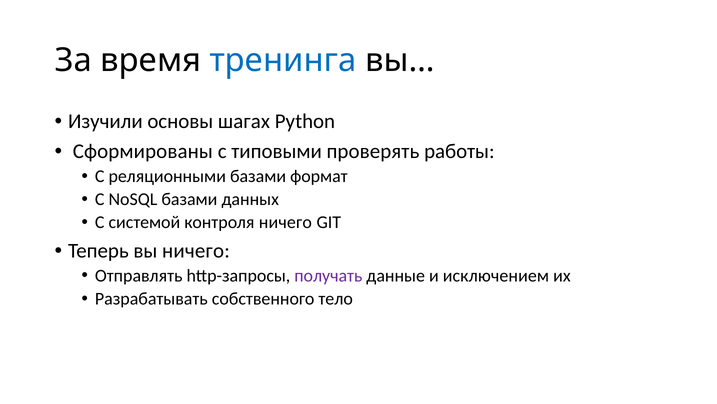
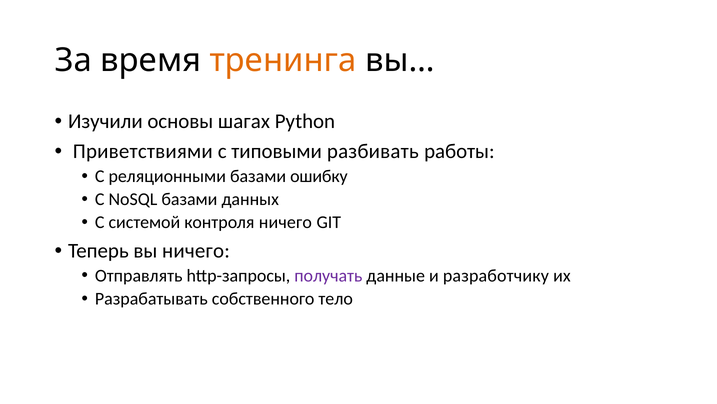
тренинга colour: blue -> orange
Сформированы: Сформированы -> Приветствиями
проверять: проверять -> разбивать
формат: формат -> ошибку
исключением: исключением -> разработчику
